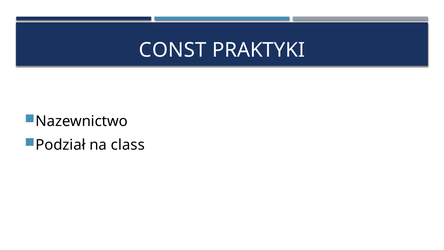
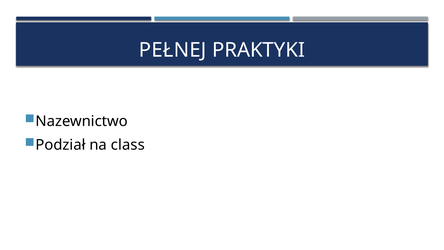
CONST: CONST -> PEŁNEJ
